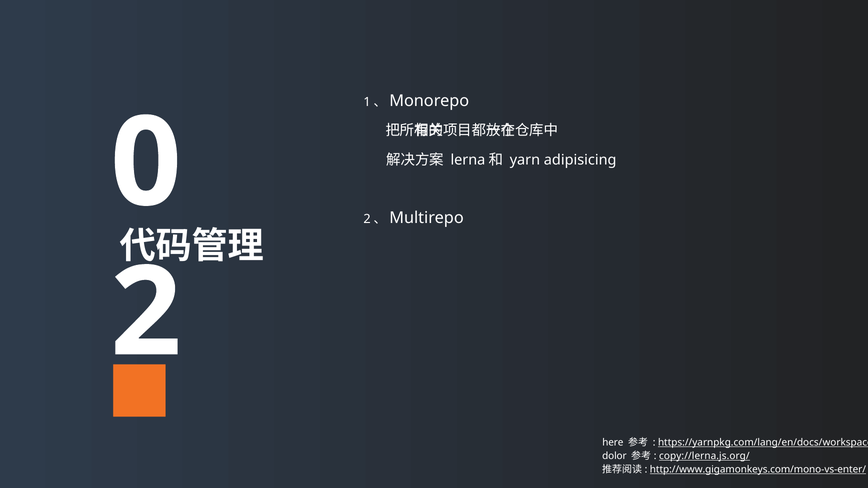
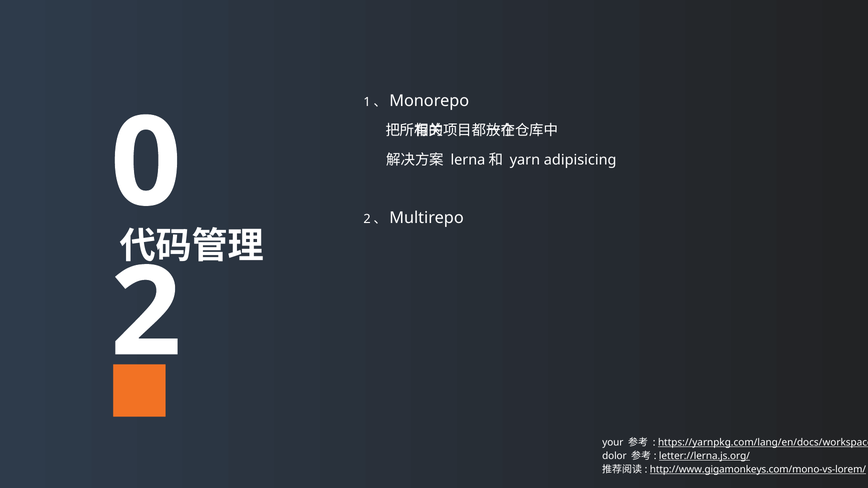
here: here -> your
copy://lerna.js.org/: copy://lerna.js.org/ -> letter://lerna.js.org/
http://www.gigamonkeys.com/mono-vs-enter/: http://www.gigamonkeys.com/mono-vs-enter/ -> http://www.gigamonkeys.com/mono-vs-lorem/
